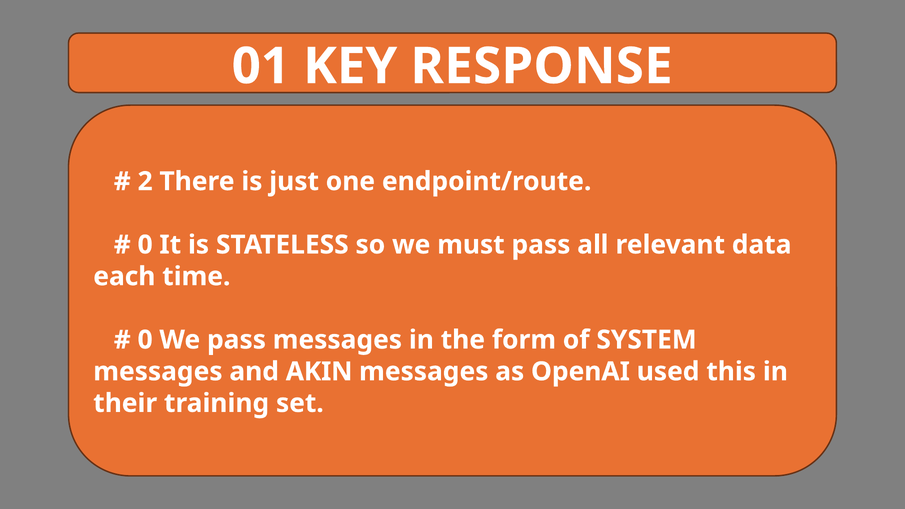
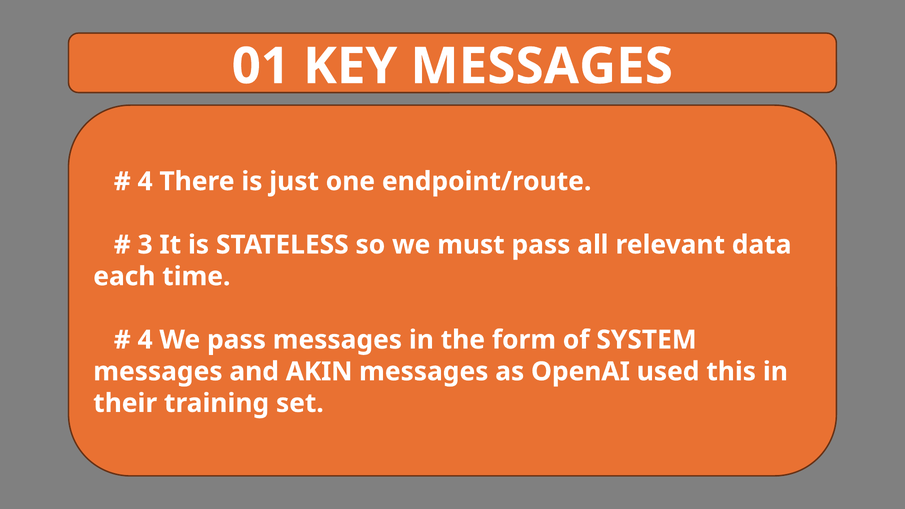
KEY RESPONSE: RESPONSE -> MESSAGES
2 at (145, 181): 2 -> 4
0 at (145, 245): 0 -> 3
0 at (145, 340): 0 -> 4
